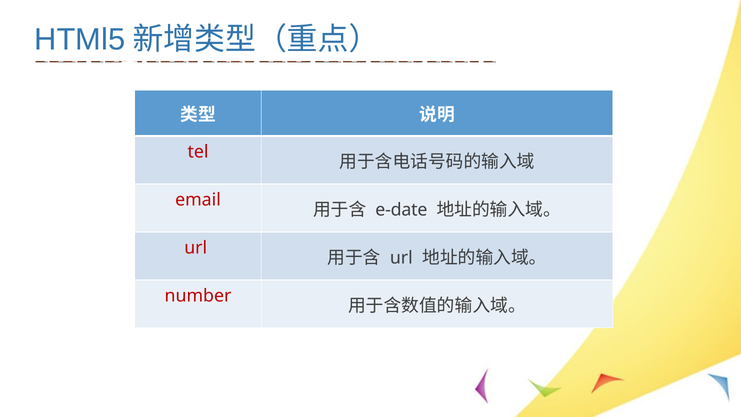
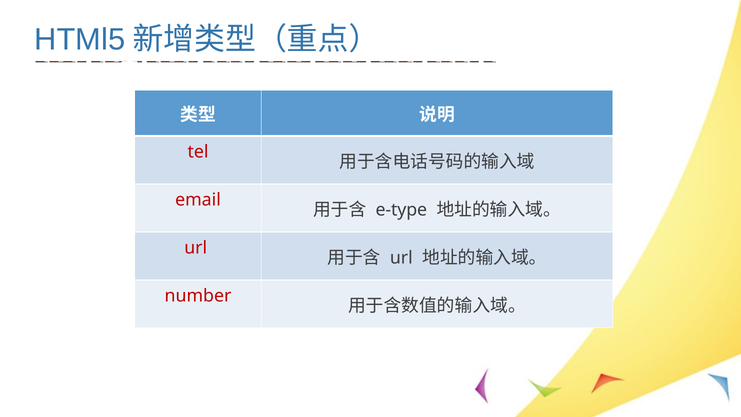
e-date: e-date -> e-type
